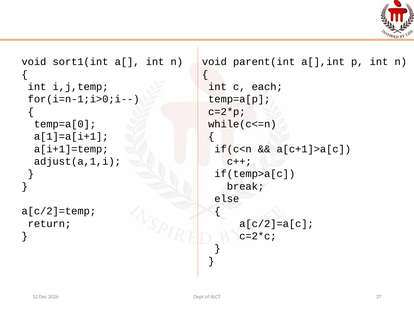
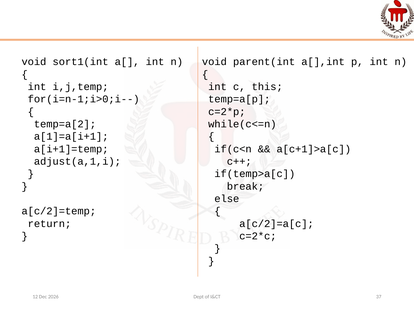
each: each -> this
temp=a[0: temp=a[0 -> temp=a[2
